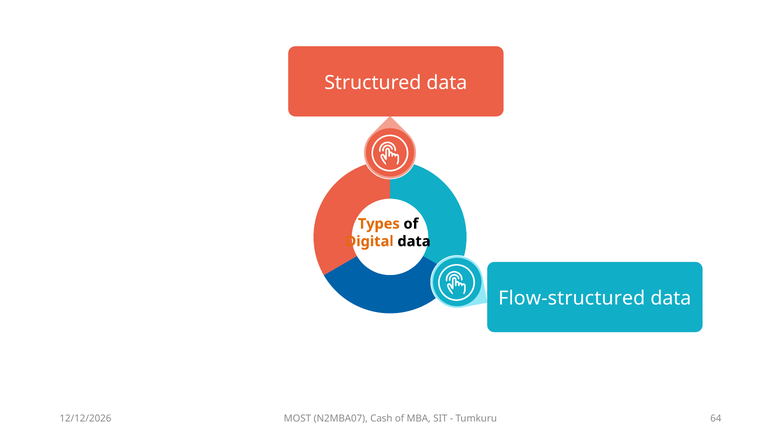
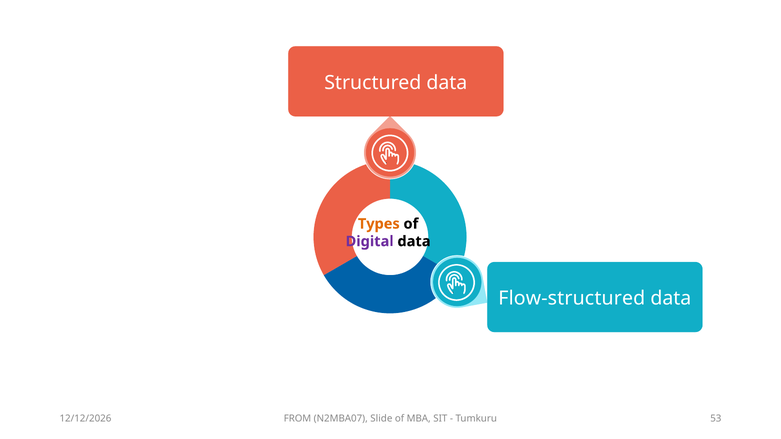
Digital colour: orange -> purple
MOST: MOST -> FROM
Cash: Cash -> Slide
64: 64 -> 53
